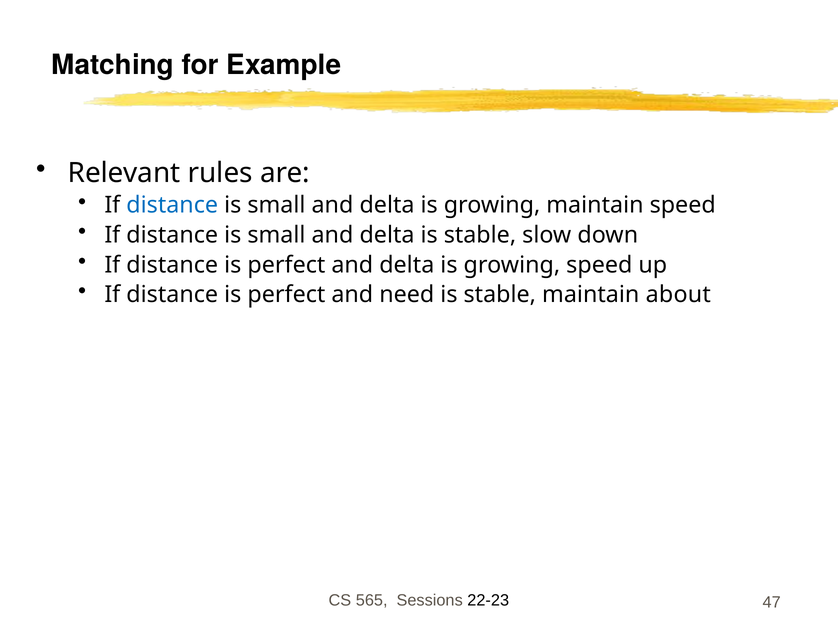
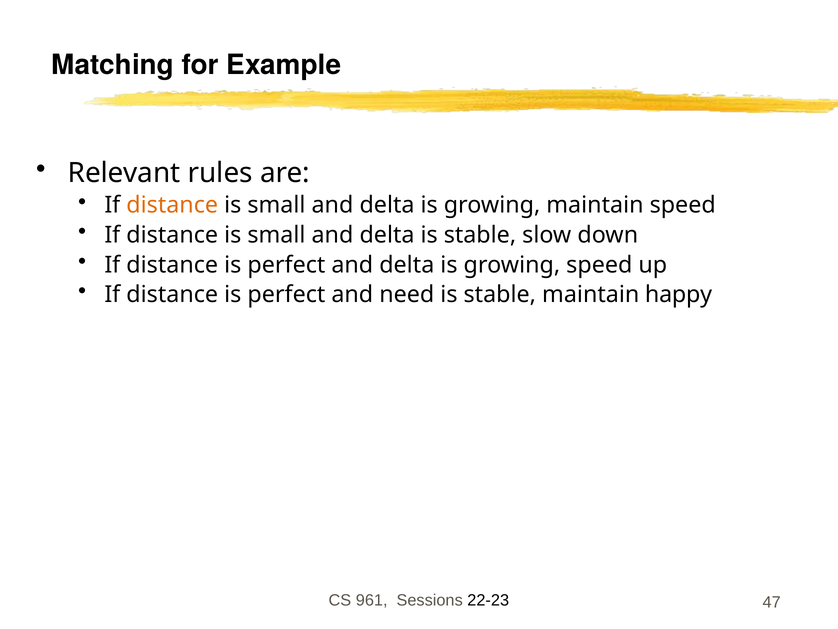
distance at (172, 205) colour: blue -> orange
about: about -> happy
565: 565 -> 961
